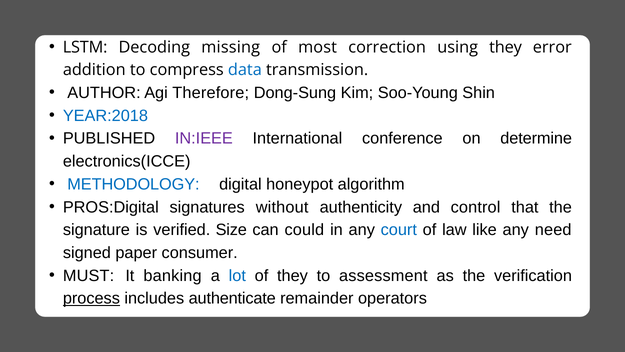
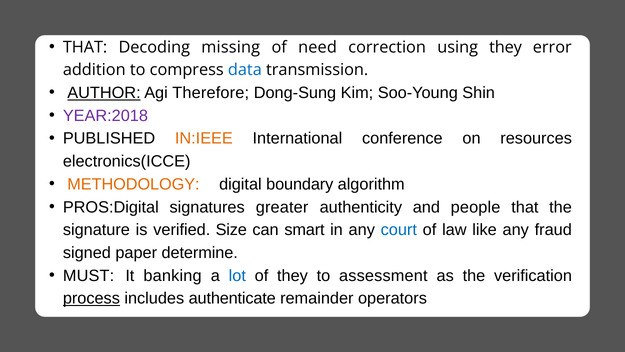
LSTM at (85, 47): LSTM -> THAT
most: most -> need
AUTHOR underline: none -> present
YEAR:2018 colour: blue -> purple
IN:IEEE colour: purple -> orange
determine: determine -> resources
METHODOLOGY colour: blue -> orange
honeypot: honeypot -> boundary
without: without -> greater
control: control -> people
could: could -> smart
need: need -> fraud
consumer: consumer -> determine
